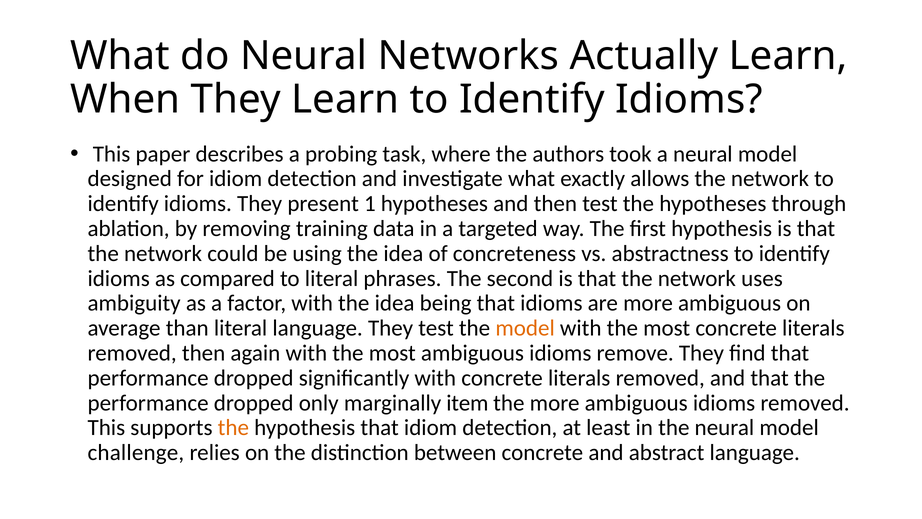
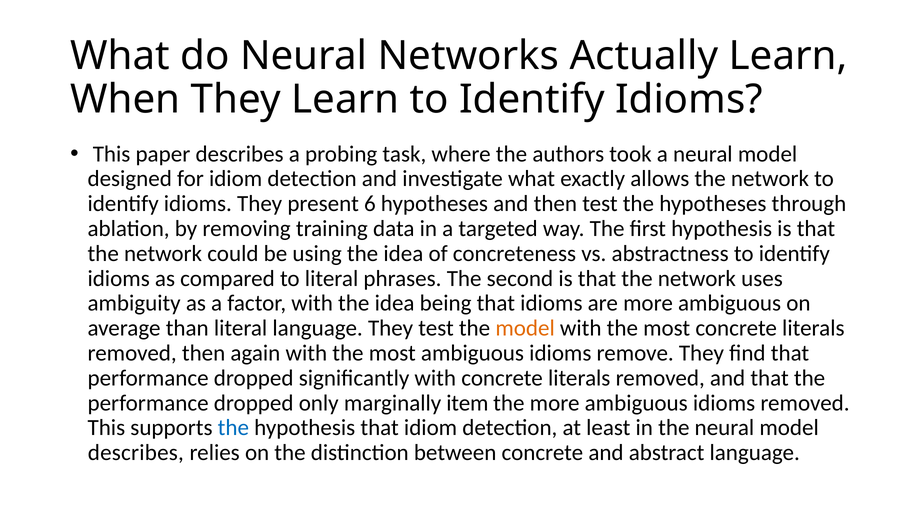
1: 1 -> 6
the at (233, 428) colour: orange -> blue
challenge at (136, 452): challenge -> describes
